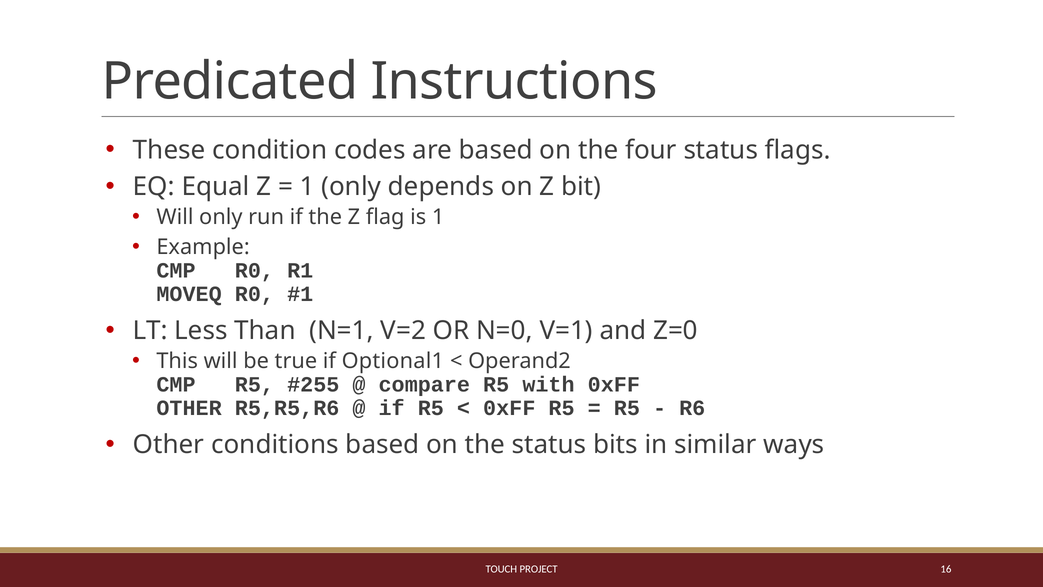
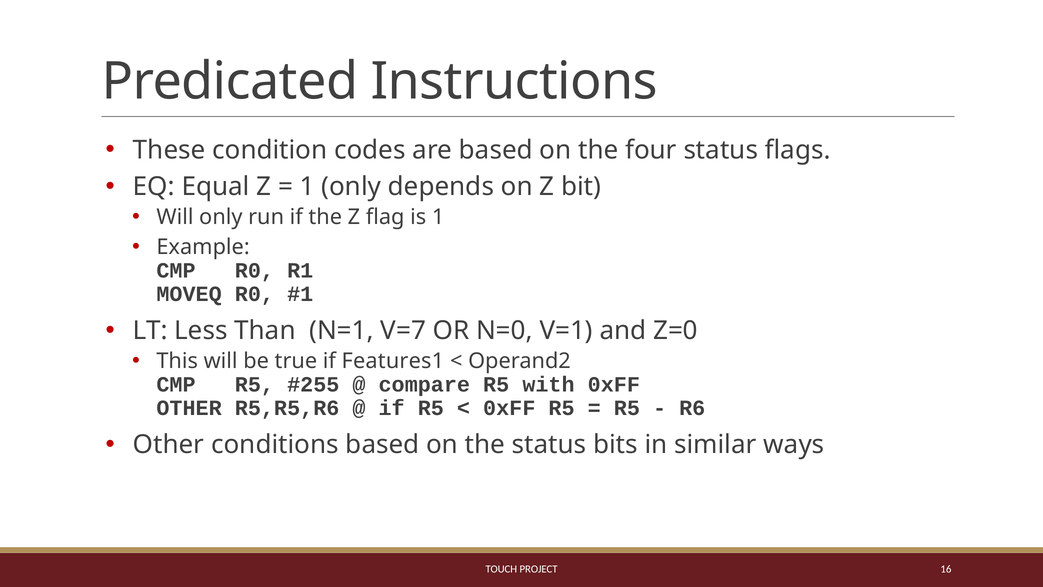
V=2: V=2 -> V=7
Optional1: Optional1 -> Features1
